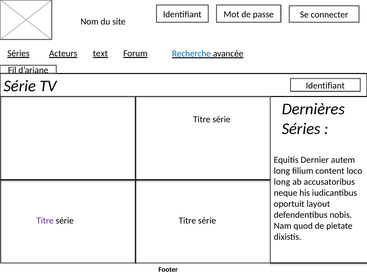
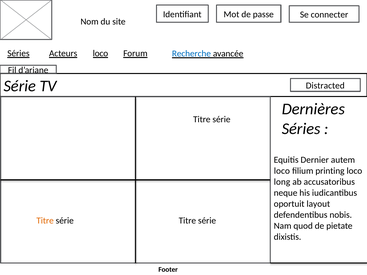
Acteurs text: text -> loco
Identifiant at (325, 86): Identifiant -> Distracted
long at (282, 171): long -> loco
content: content -> printing
Titre at (45, 221) colour: purple -> orange
